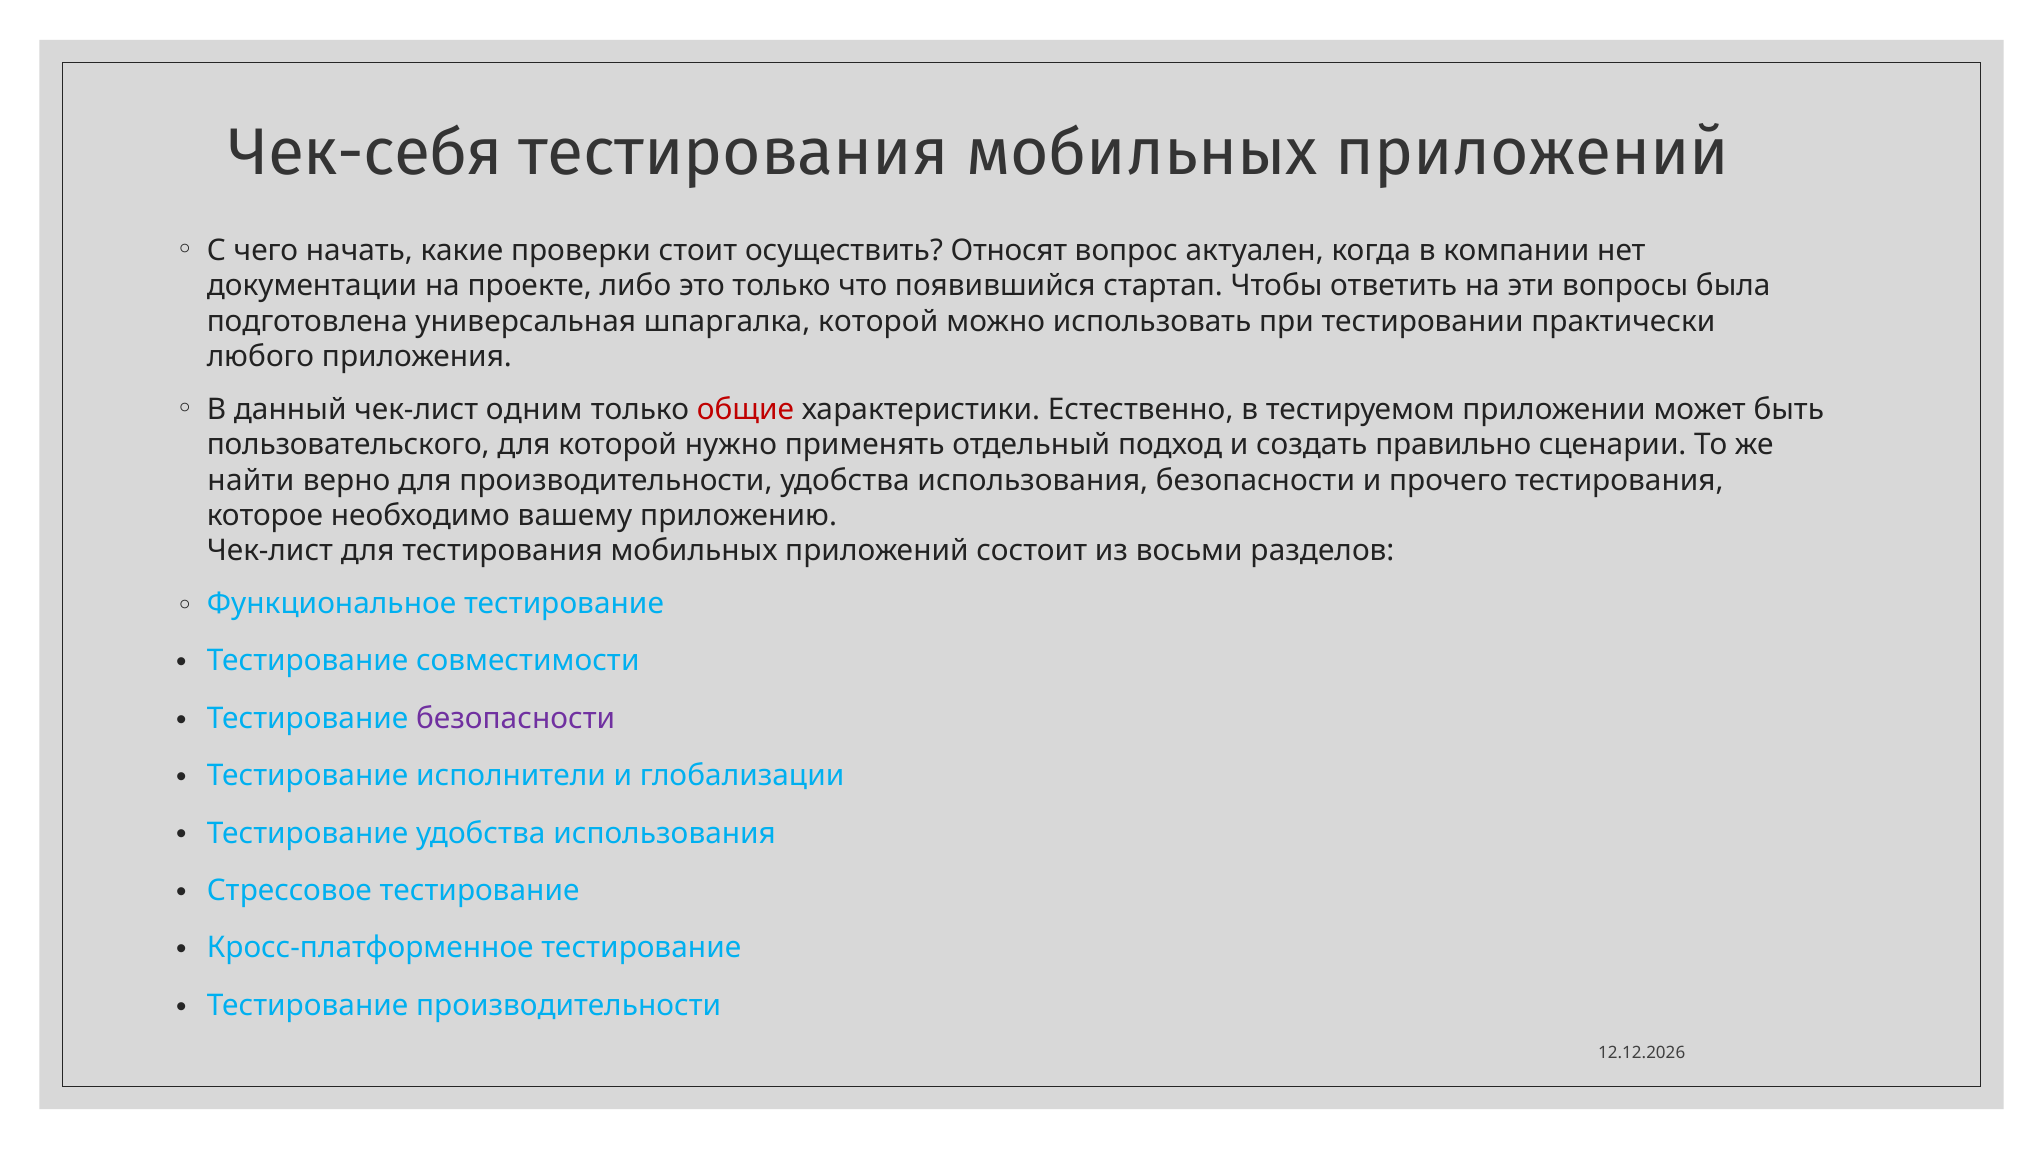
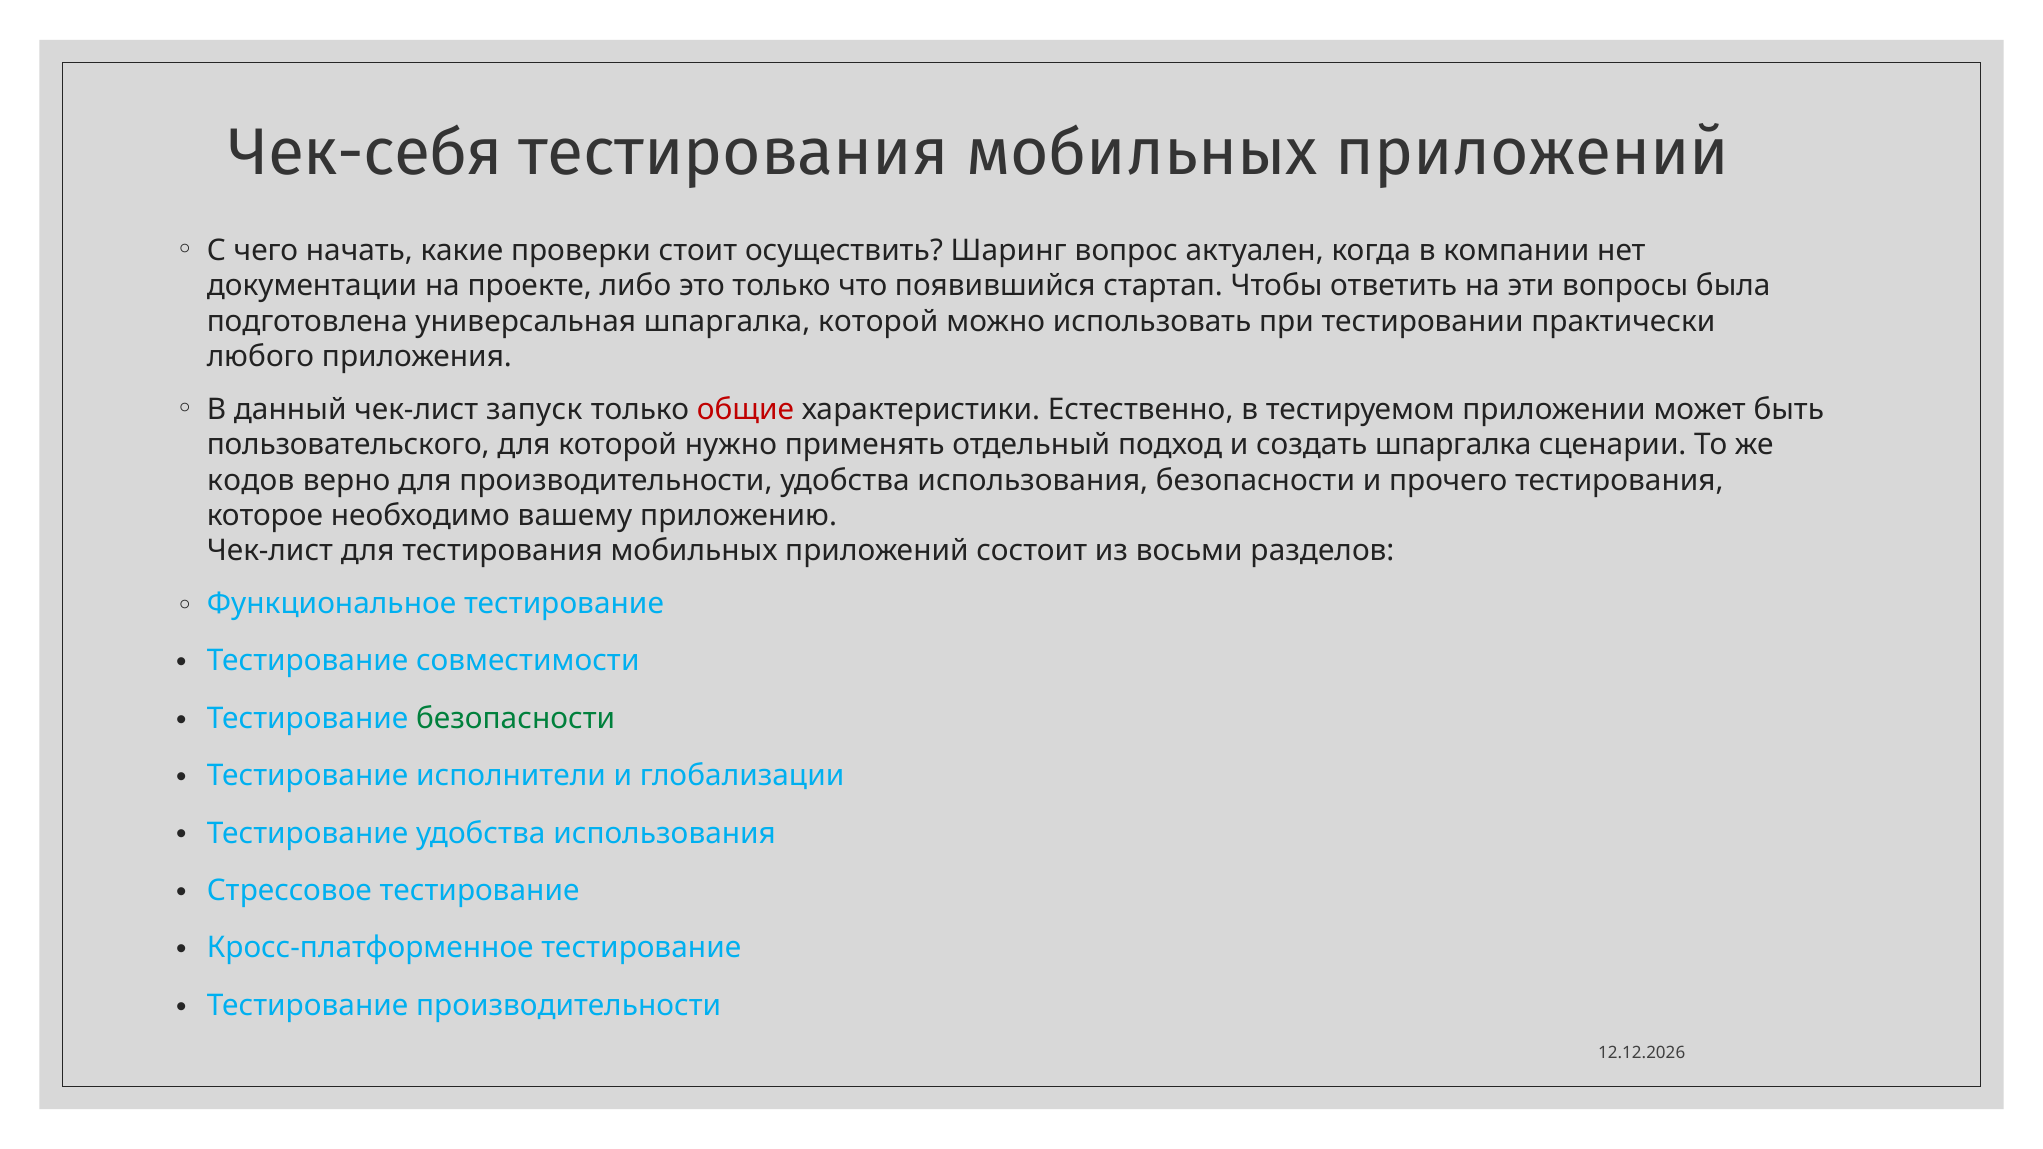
Относят: Относят -> Шаринг
одним: одним -> запуск
создать правильно: правильно -> шпаргалка
найти: найти -> кодов
безопасности at (516, 719) colour: purple -> green
